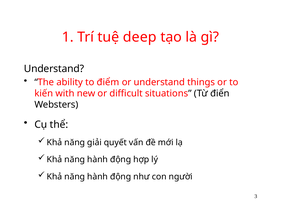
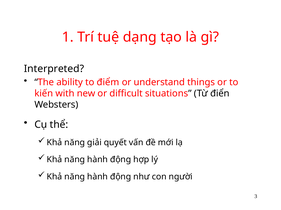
deep: deep -> dạng
Understand at (54, 69): Understand -> Interpreted
